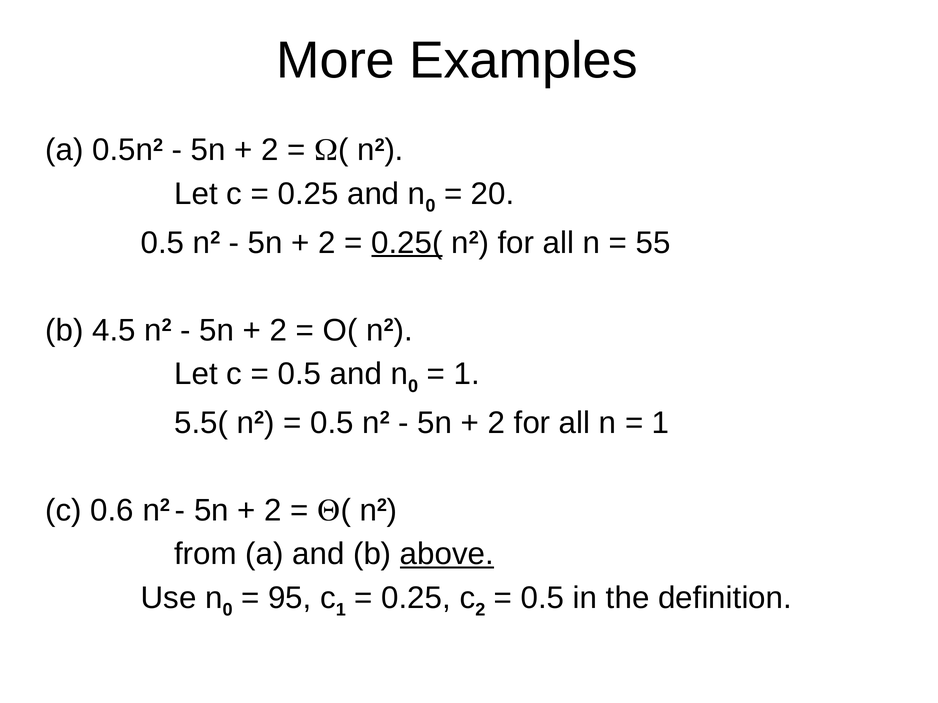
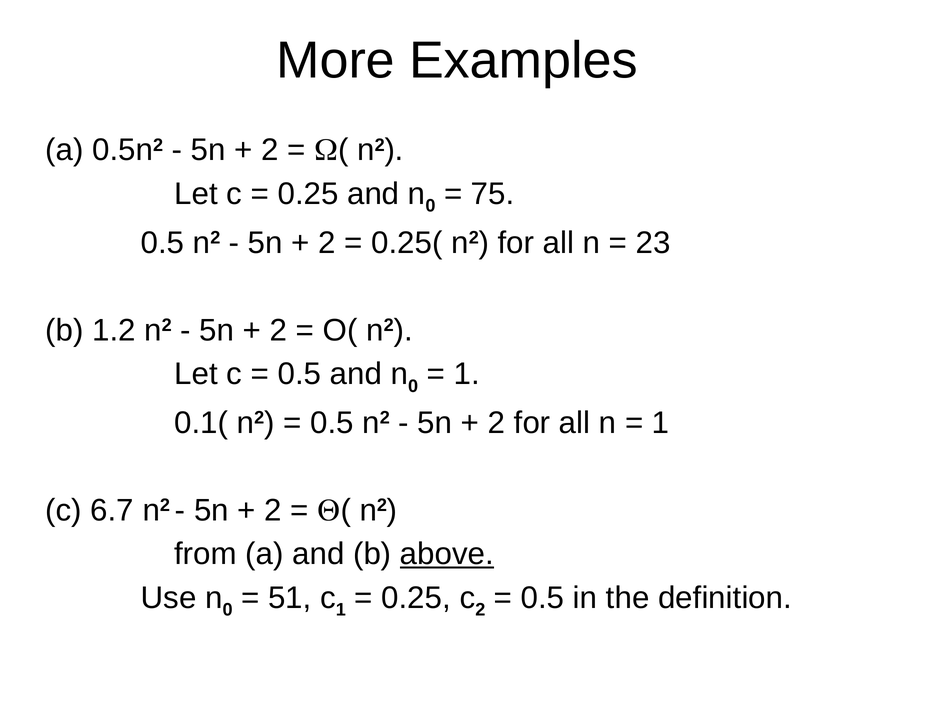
20: 20 -> 75
0.25( underline: present -> none
55: 55 -> 23
4.5: 4.5 -> 1.2
5.5(: 5.5( -> 0.1(
0.6: 0.6 -> 6.7
95: 95 -> 51
